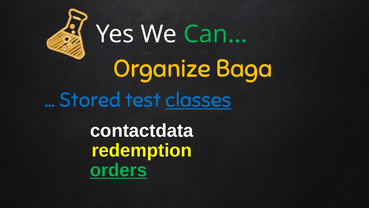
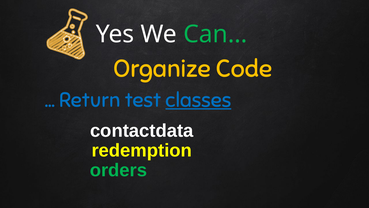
Baga: Baga -> Code
Stored: Stored -> Return
orders underline: present -> none
